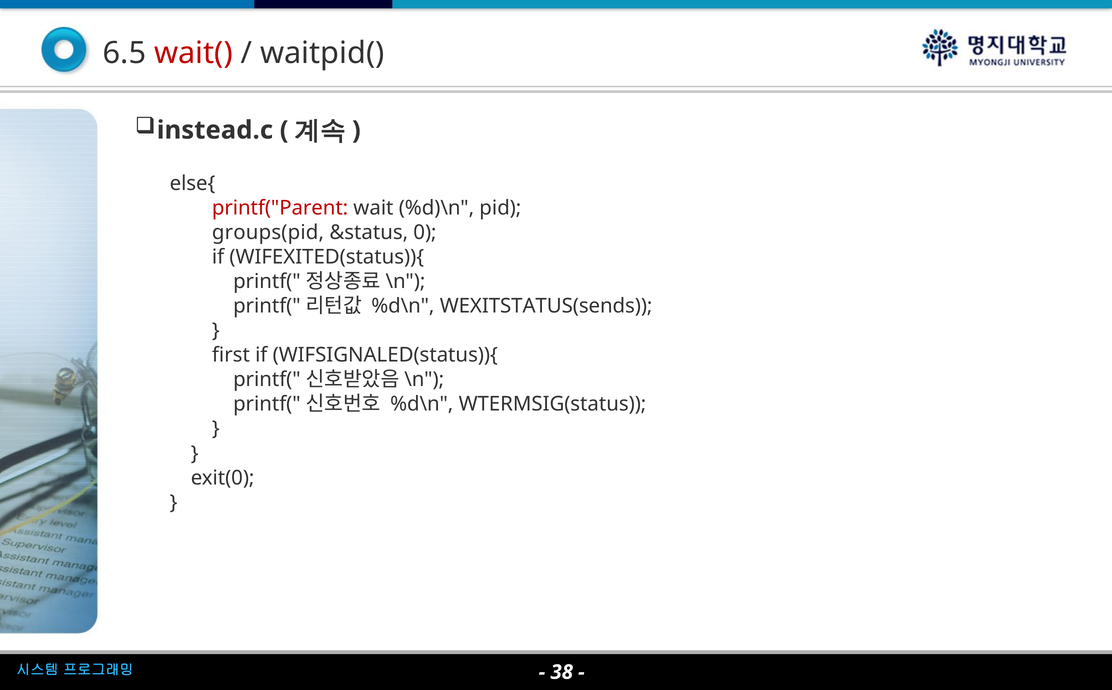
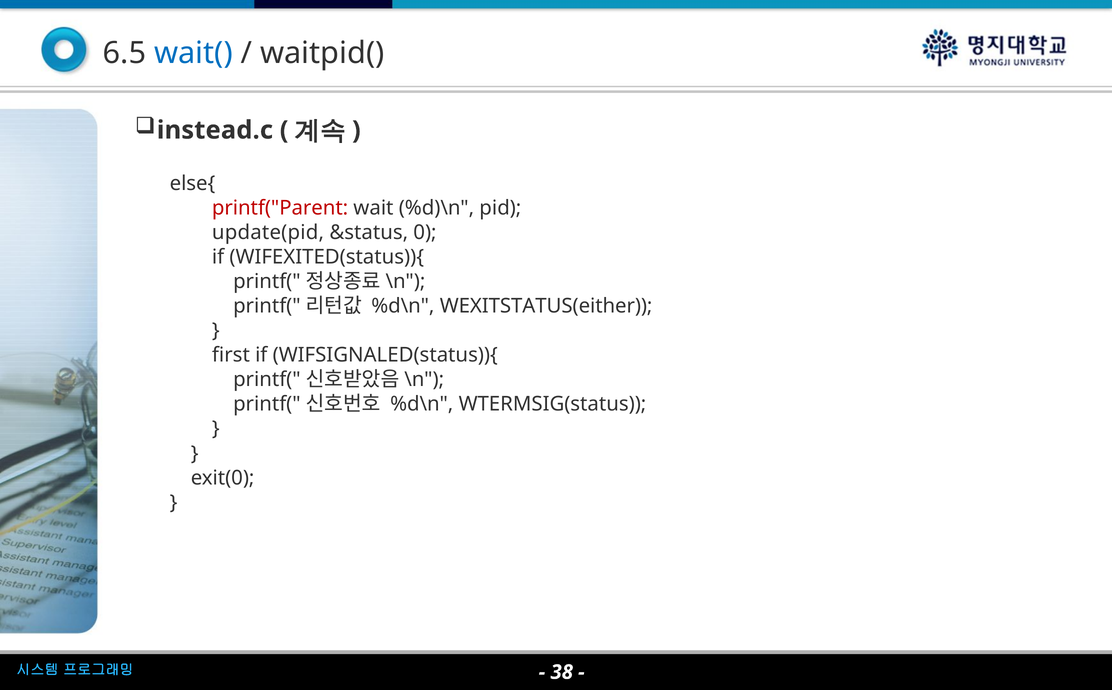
wait( colour: red -> blue
groups(pid: groups(pid -> update(pid
WEXITSTATUS(sends: WEXITSTATUS(sends -> WEXITSTATUS(either
